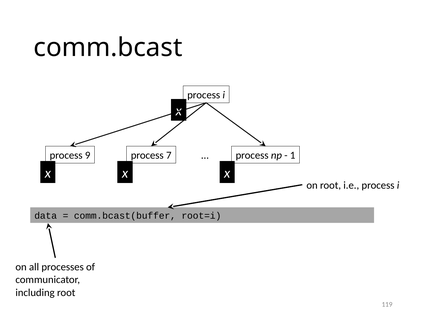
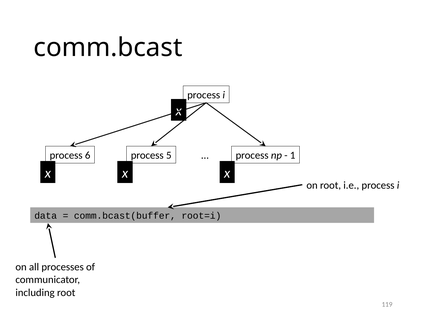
9: 9 -> 6
7: 7 -> 5
